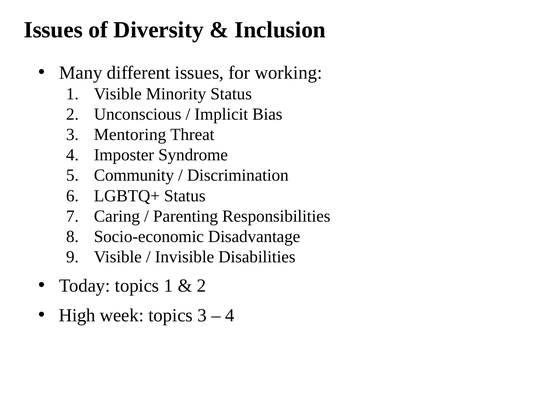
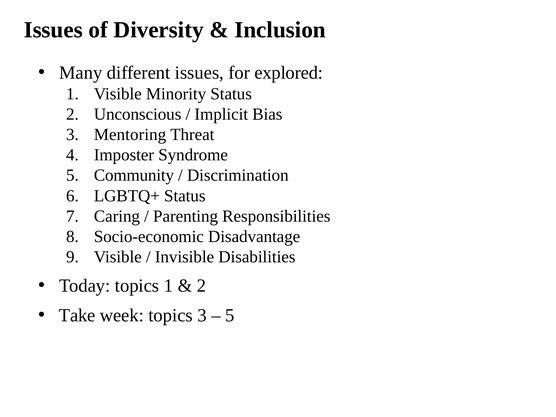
working: working -> explored
High: High -> Take
4 at (230, 315): 4 -> 5
